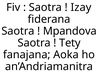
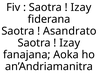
Mpandova: Mpandova -> Asandrato
Tety at (70, 43): Tety -> Izay
